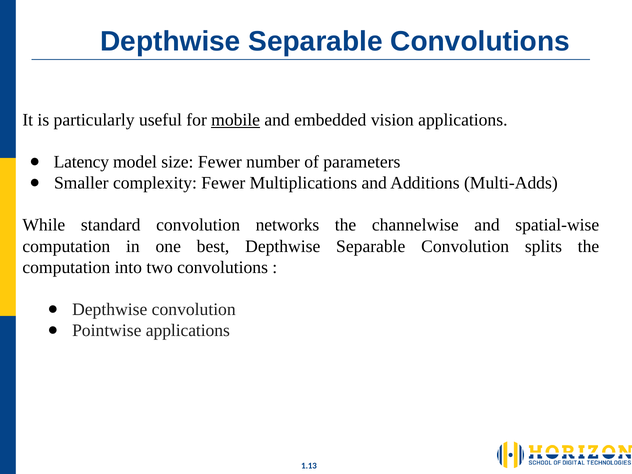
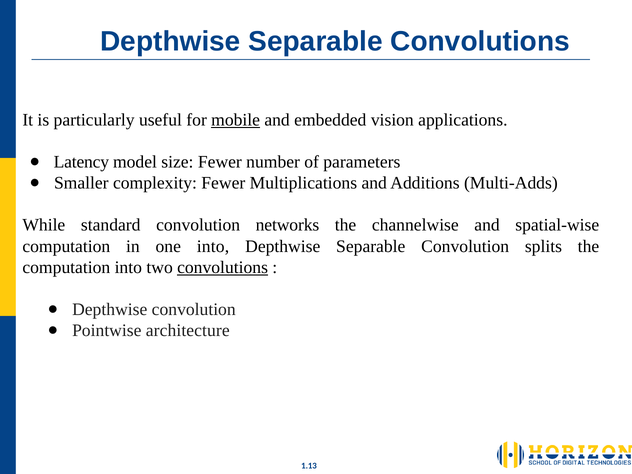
one best: best -> into
convolutions at (223, 267) underline: none -> present
Pointwise applications: applications -> architecture
